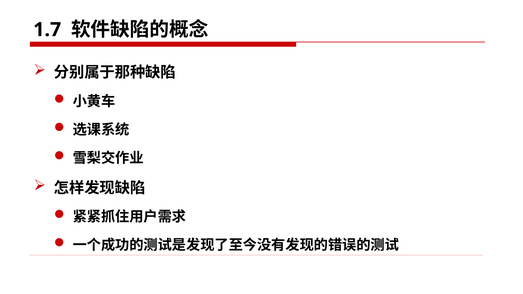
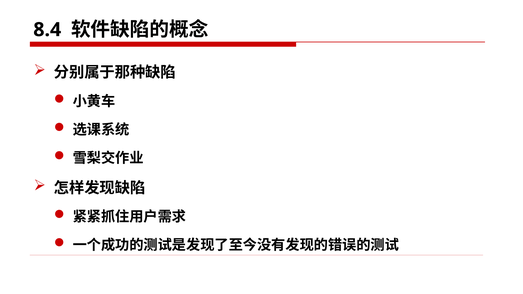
1.7: 1.7 -> 8.4
